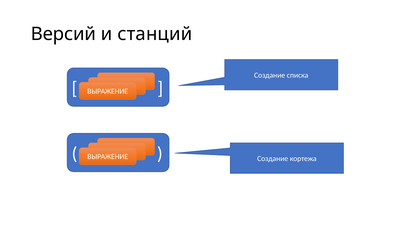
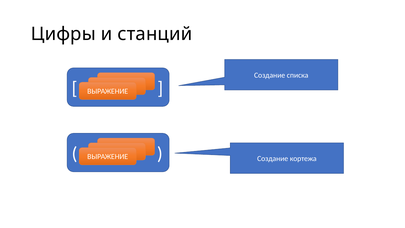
Версий: Версий -> Цифры
